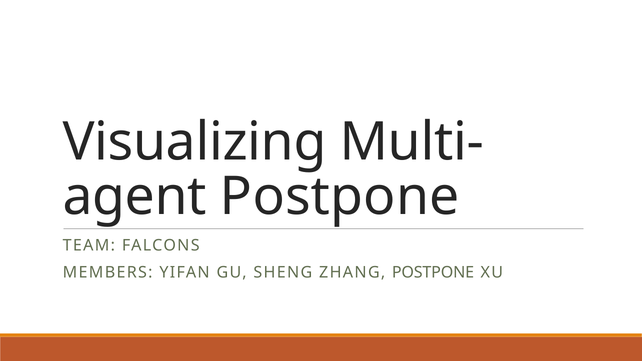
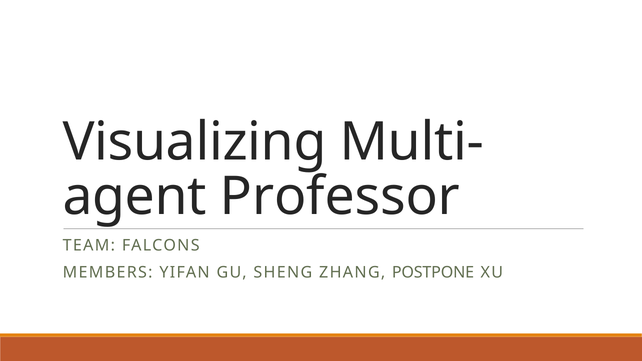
Postpone at (340, 197): Postpone -> Professor
